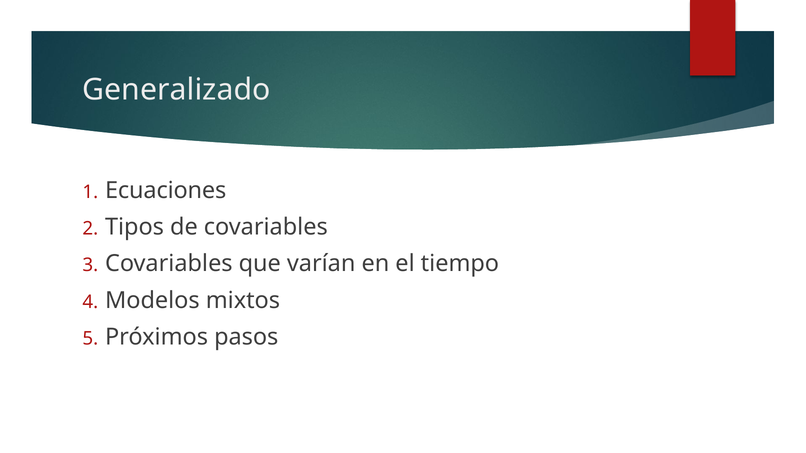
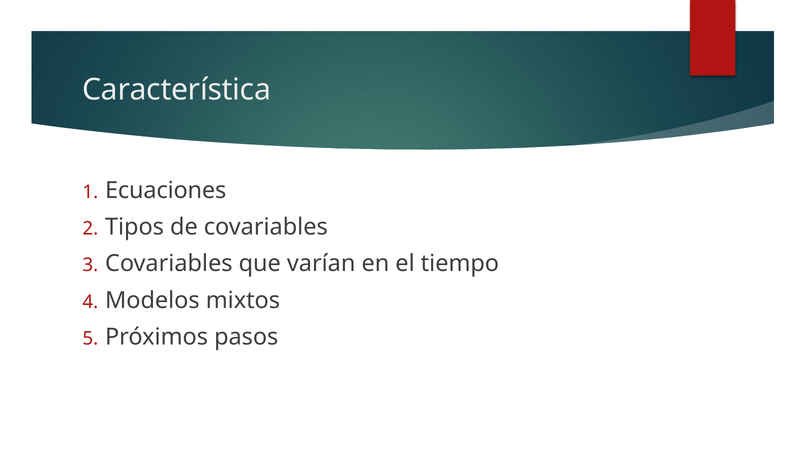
Generalizado: Generalizado -> Característica
